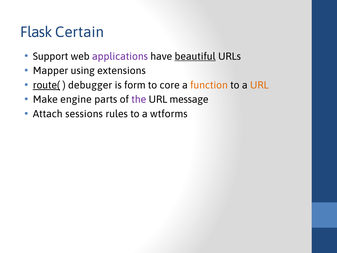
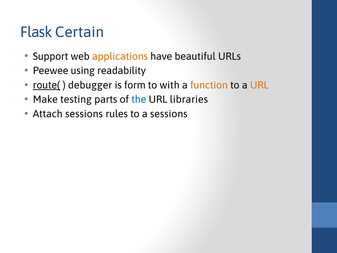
applications colour: purple -> orange
beautiful underline: present -> none
Mapper: Mapper -> Peewee
extensions: extensions -> readability
core: core -> with
engine: engine -> testing
the colour: purple -> blue
message: message -> libraries
a wtforms: wtforms -> sessions
